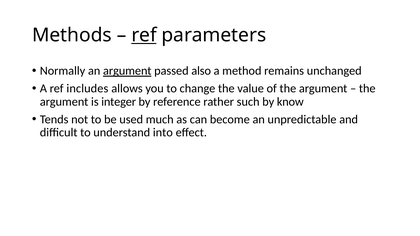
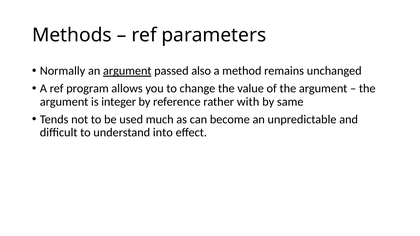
ref at (144, 35) underline: present -> none
includes: includes -> program
such: such -> with
know: know -> same
